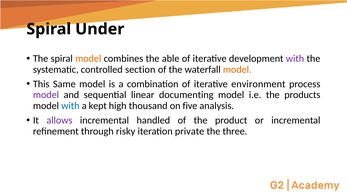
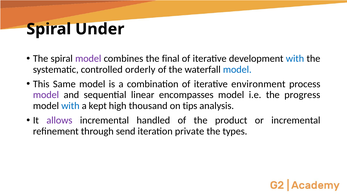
model at (88, 59) colour: orange -> purple
able: able -> final
with at (295, 59) colour: purple -> blue
section: section -> orderly
model at (237, 70) colour: orange -> blue
documenting: documenting -> encompasses
products: products -> progress
five: five -> tips
risky: risky -> send
three: three -> types
